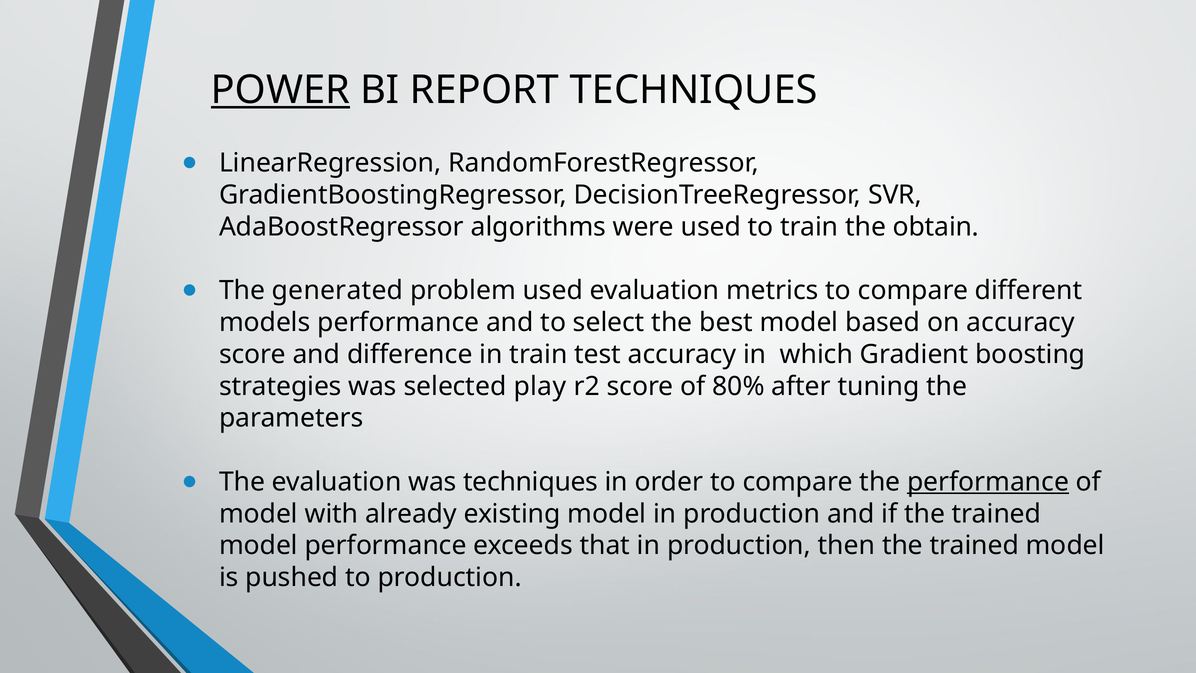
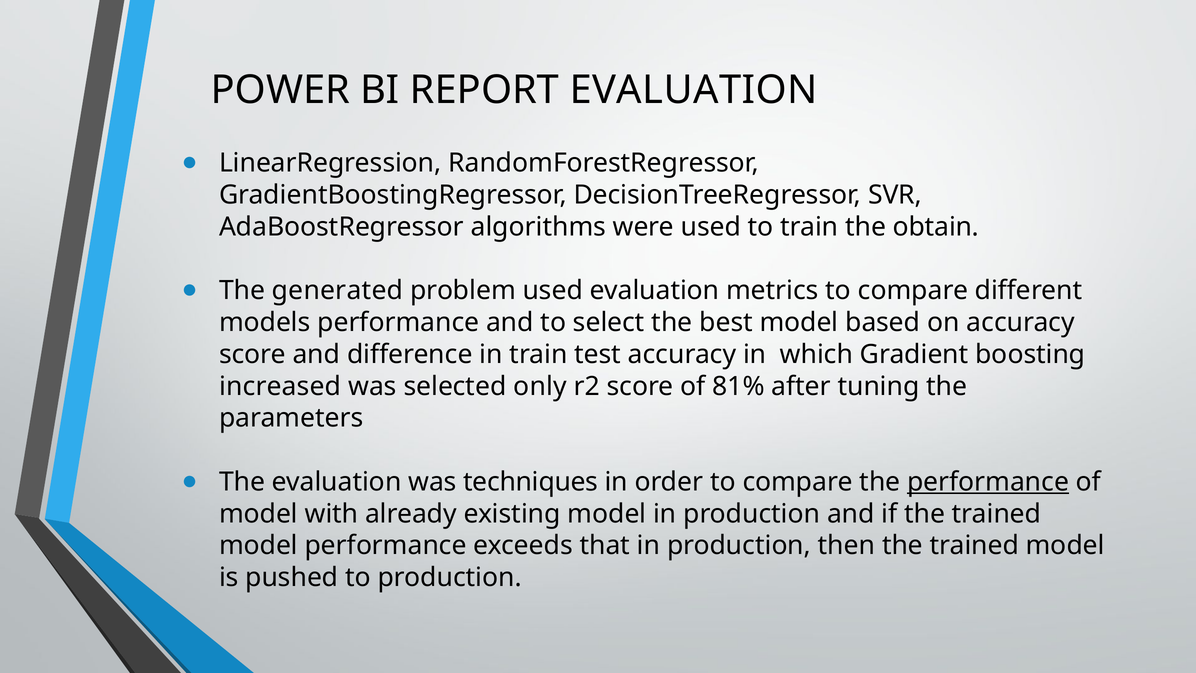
POWER underline: present -> none
REPORT TECHNIQUES: TECHNIQUES -> EVALUATION
strategies: strategies -> increased
play: play -> only
80%: 80% -> 81%
